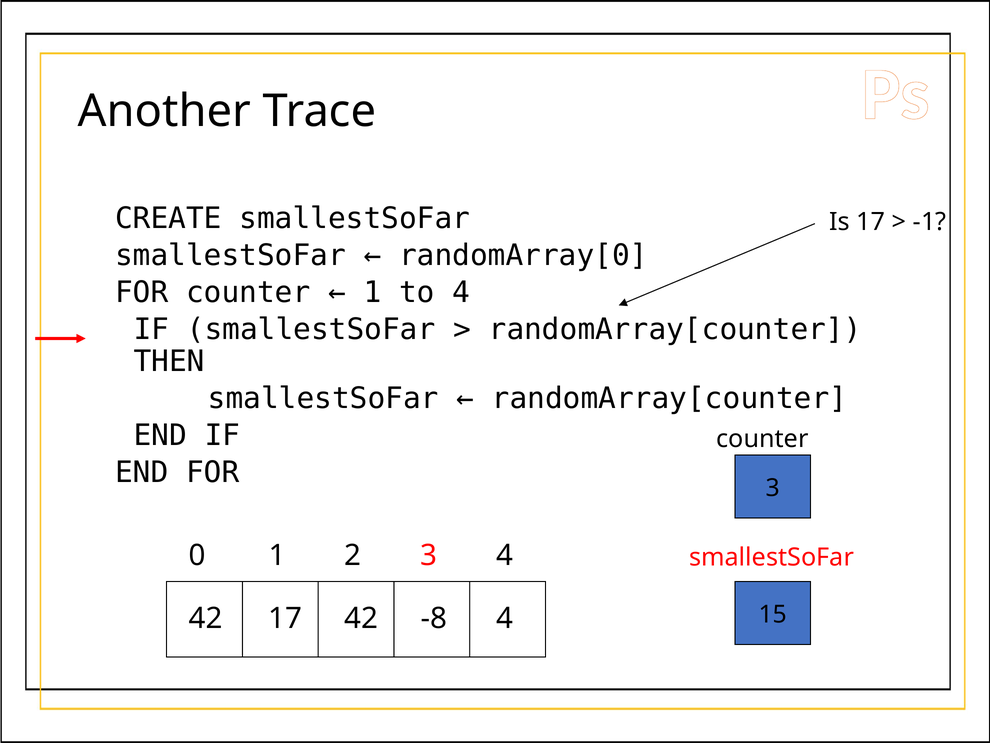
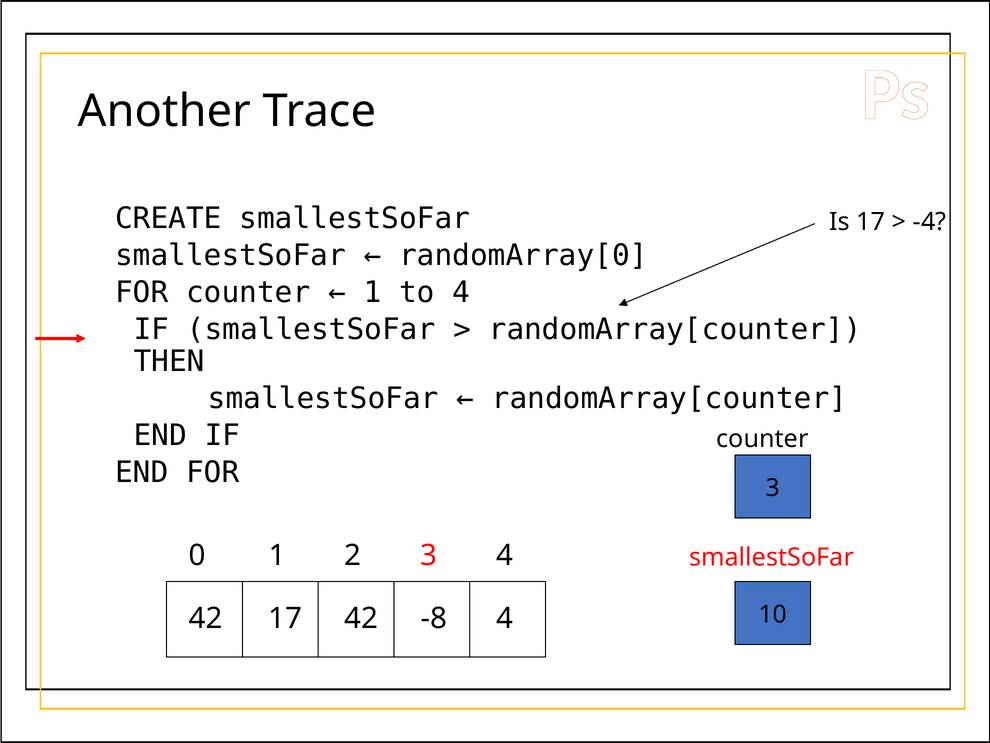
-1: -1 -> -4
15: 15 -> 10
